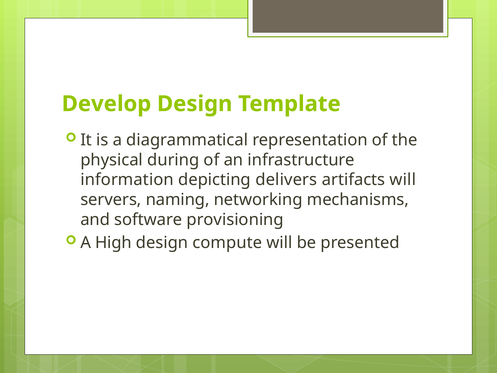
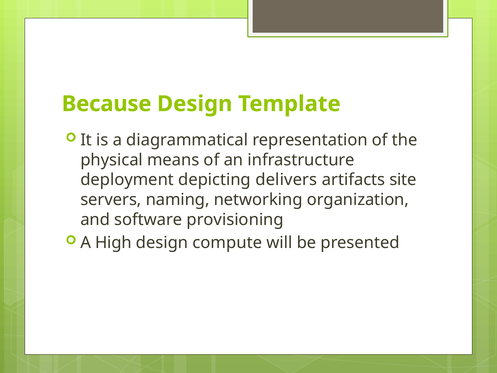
Develop: Develop -> Because
during: during -> means
information: information -> deployment
artifacts will: will -> site
mechanisms: mechanisms -> organization
